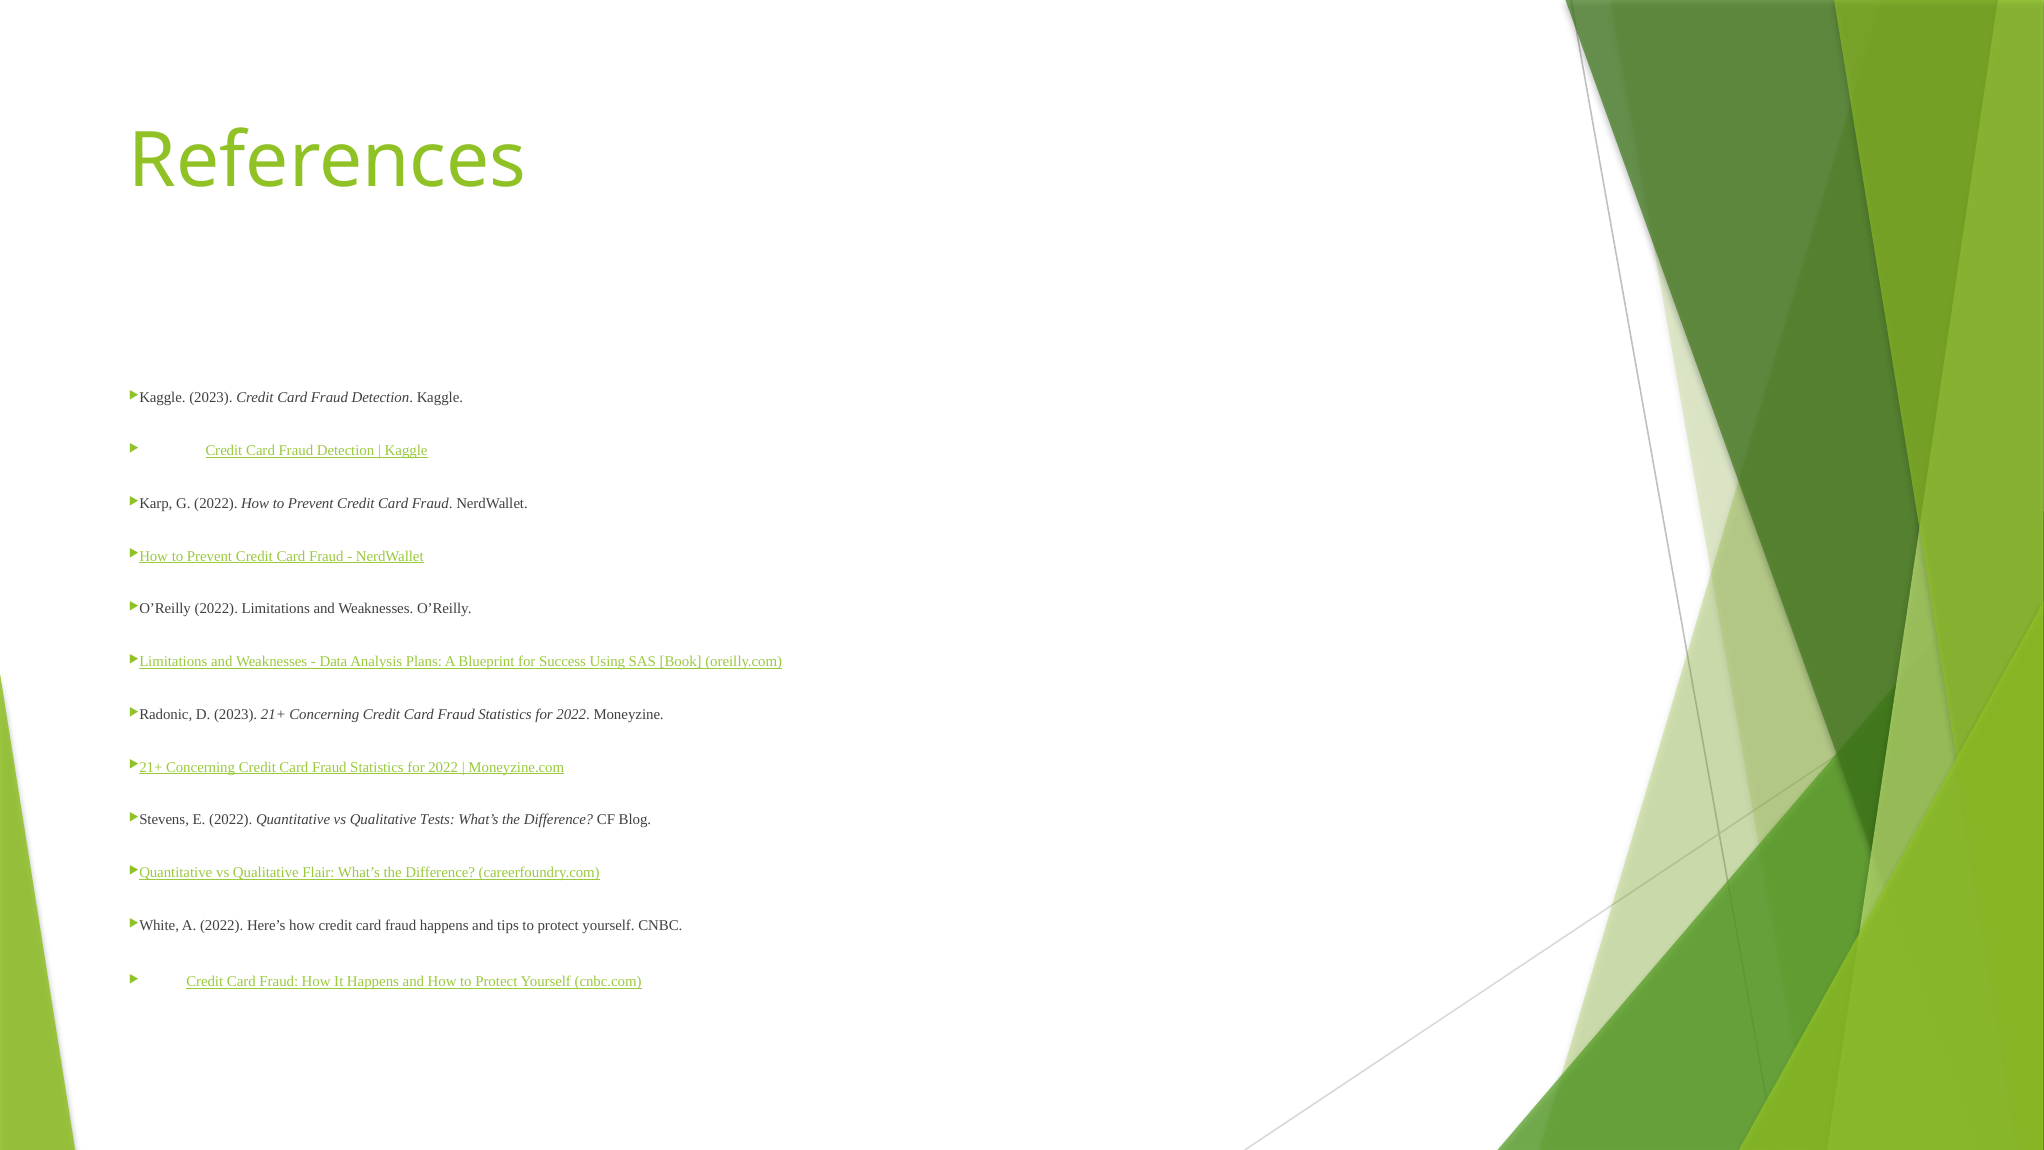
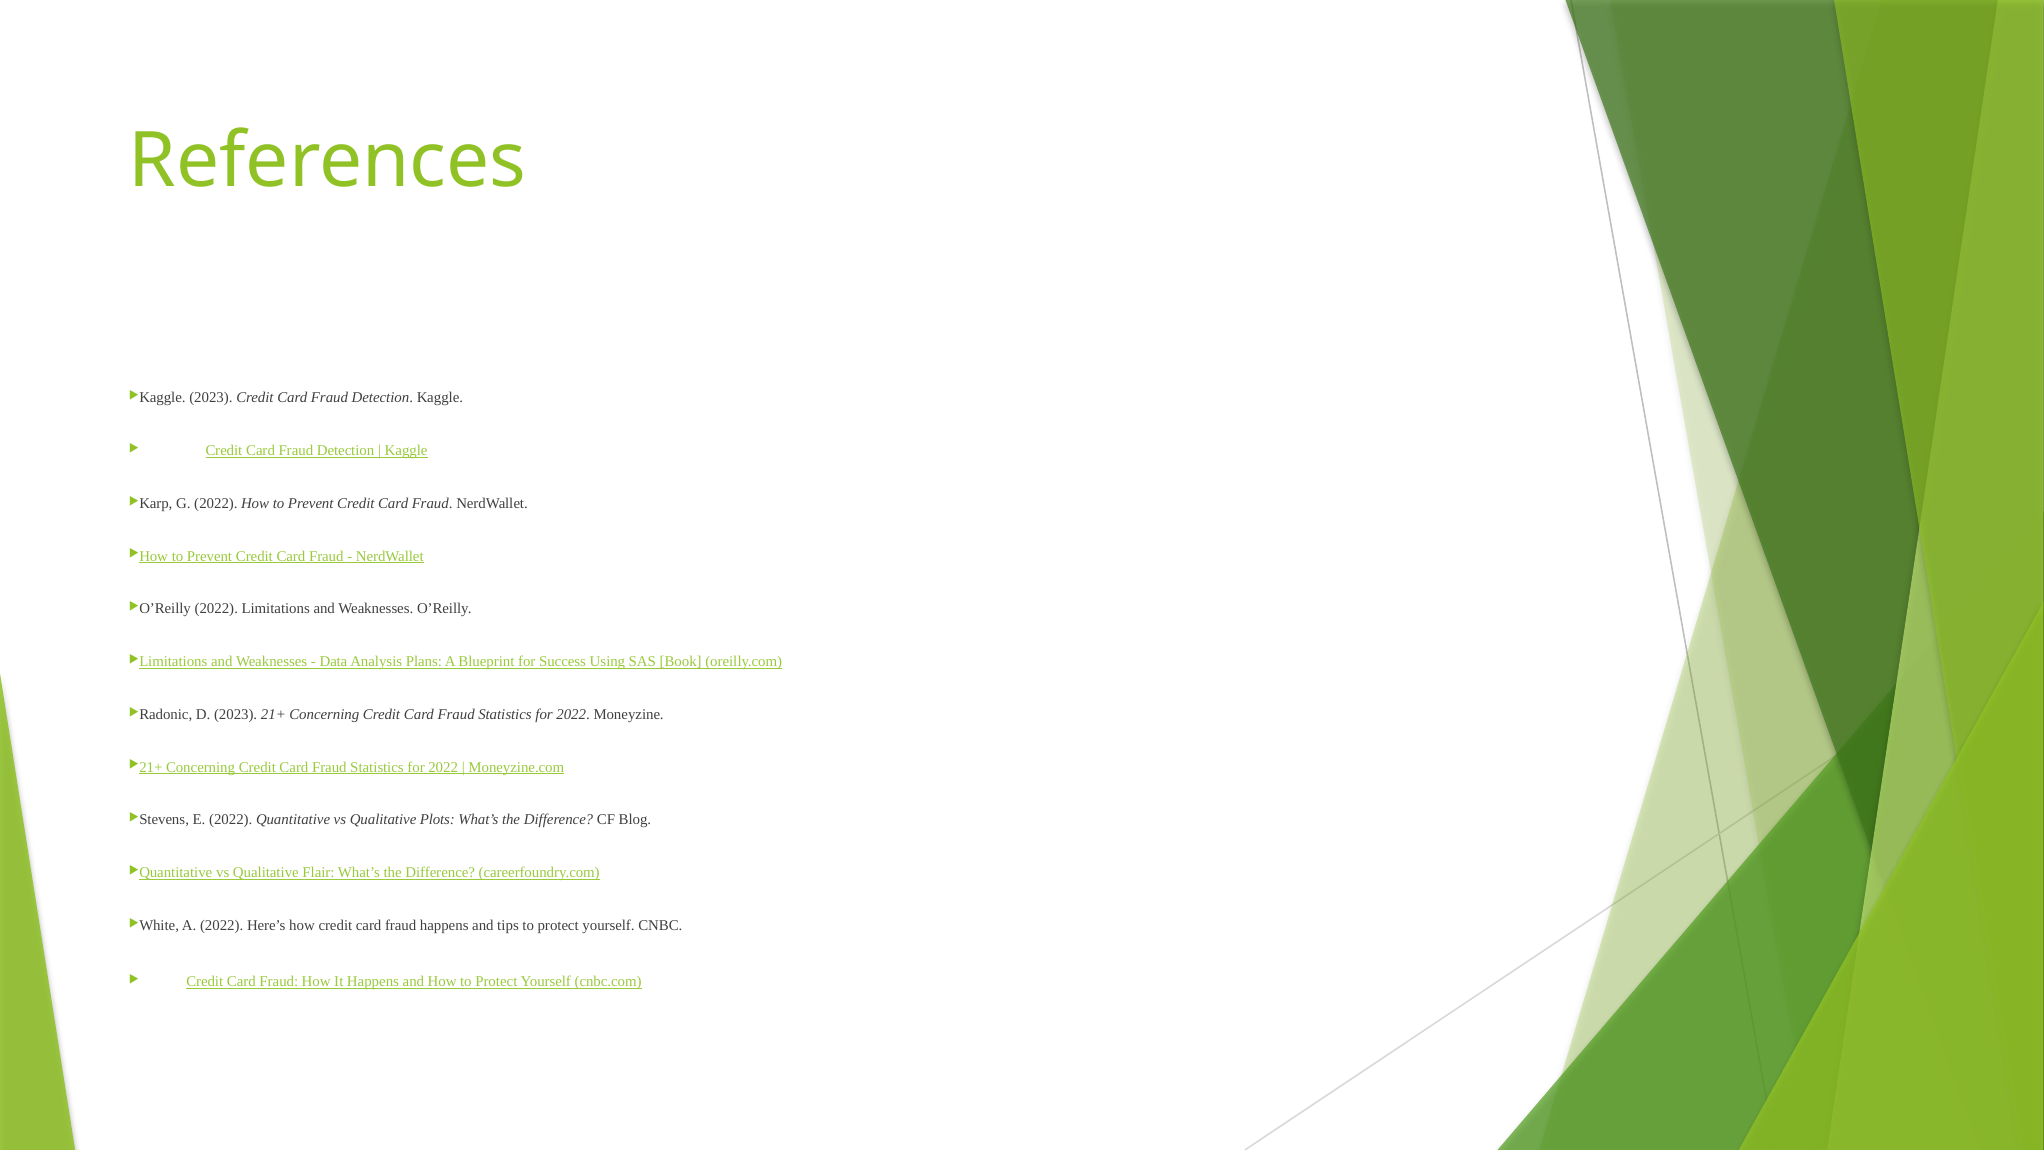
Tests: Tests -> Plots
